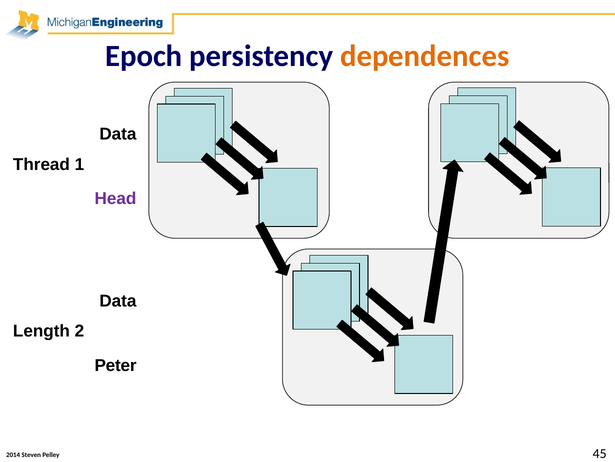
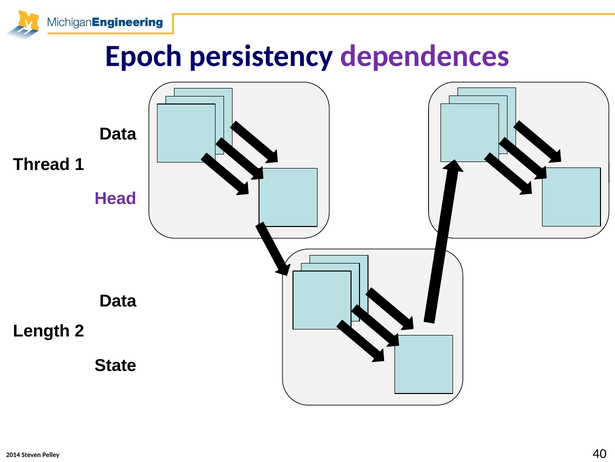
dependences colour: orange -> purple
Peter: Peter -> State
45: 45 -> 40
